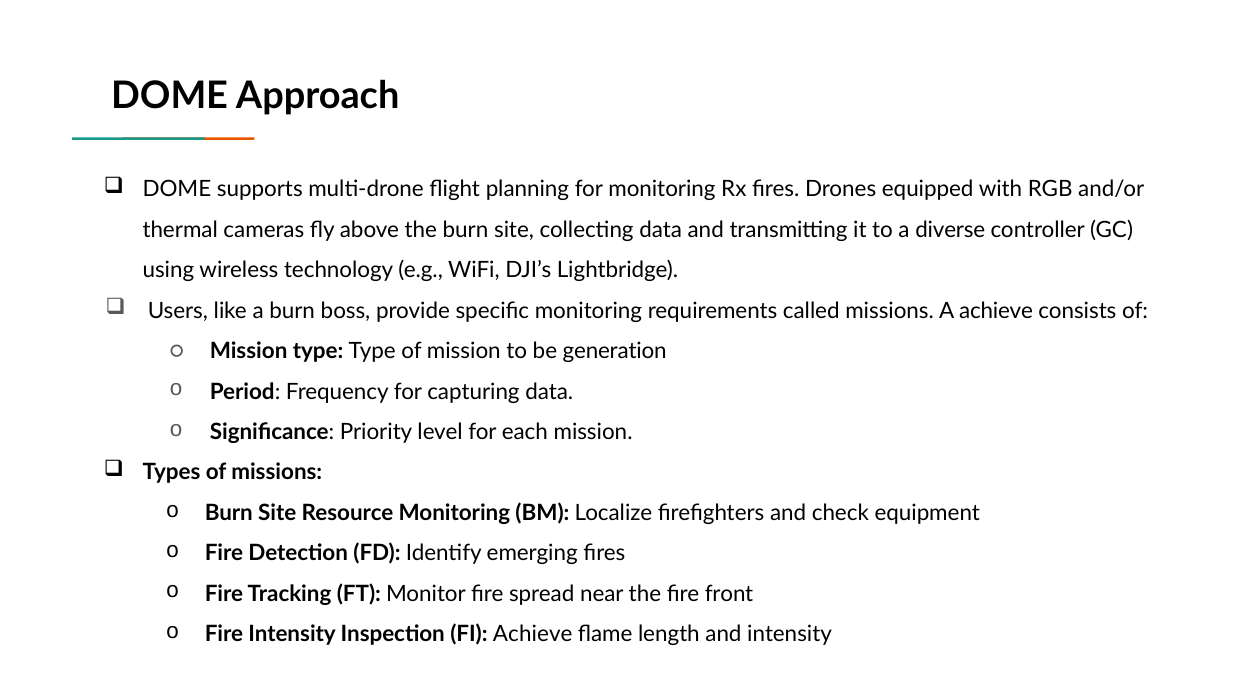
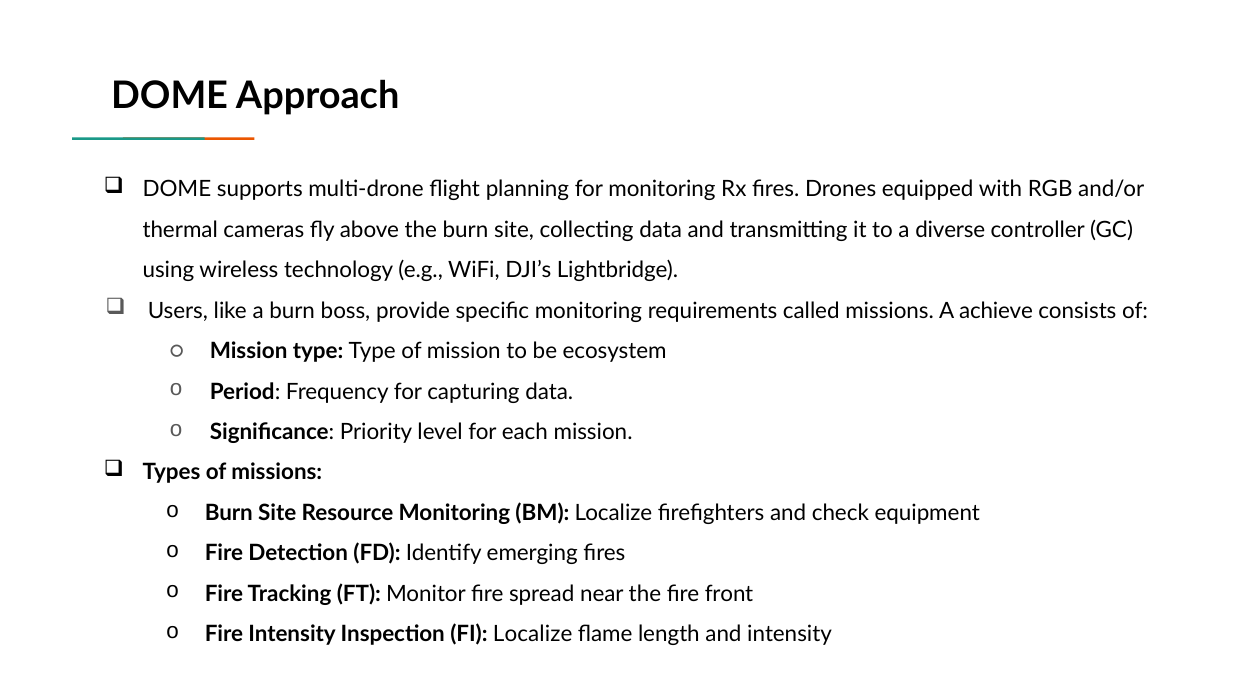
generation: generation -> ecosystem
FI Achieve: Achieve -> Localize
